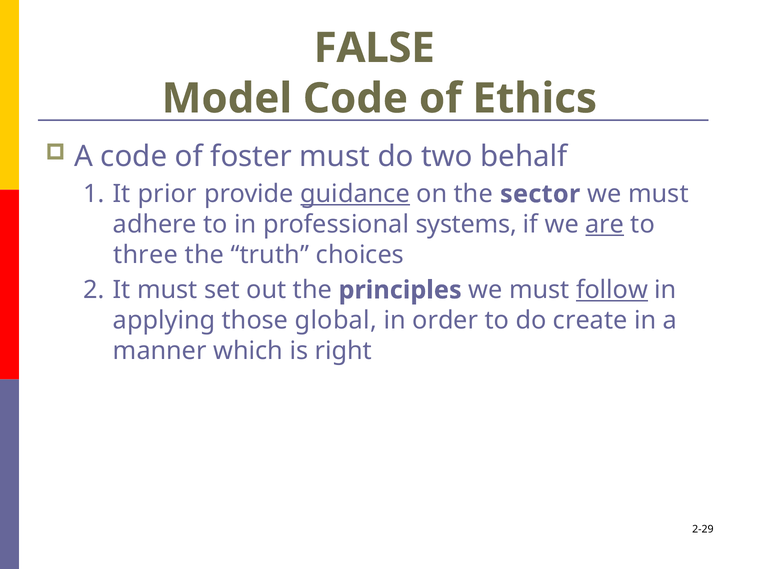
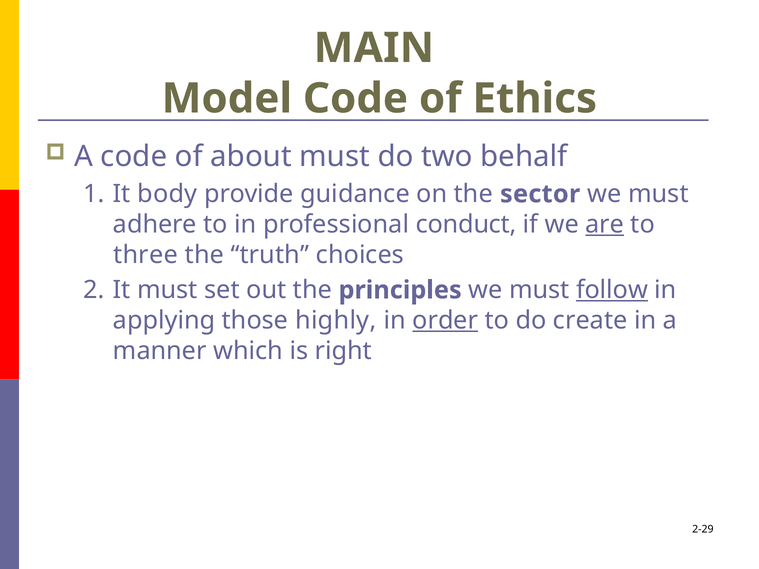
FALSE: FALSE -> MAIN
foster: foster -> about
prior: prior -> body
guidance underline: present -> none
systems: systems -> conduct
global: global -> highly
order underline: none -> present
